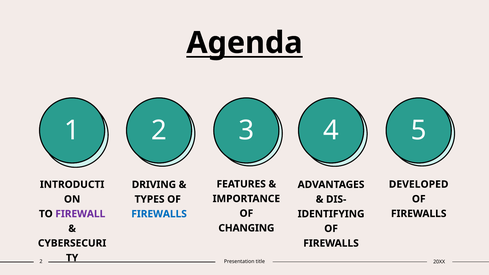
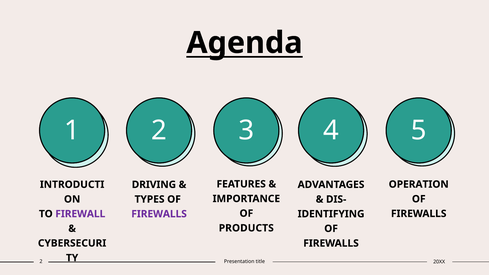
DEVELOPED: DEVELOPED -> OPERATION
FIREWALLS at (159, 214) colour: blue -> purple
CHANGING: CHANGING -> PRODUCTS
